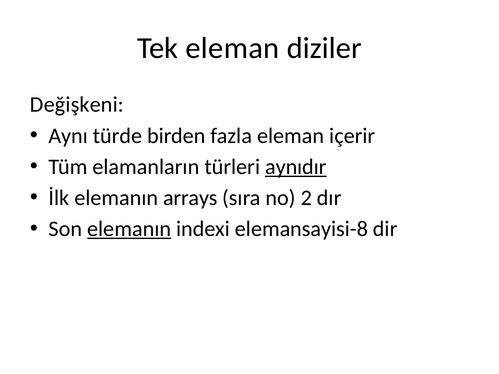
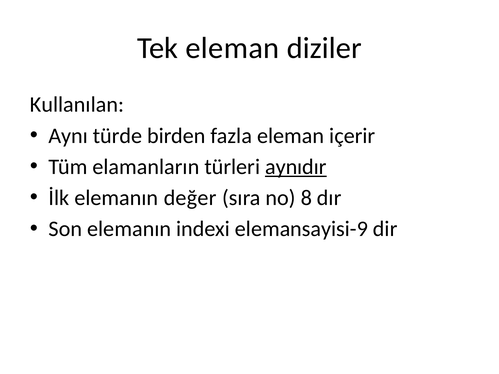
Değişkeni: Değişkeni -> Kullanılan
arrays: arrays -> değer
2: 2 -> 8
elemanın at (129, 229) underline: present -> none
elemansayisi-8: elemansayisi-8 -> elemansayisi-9
